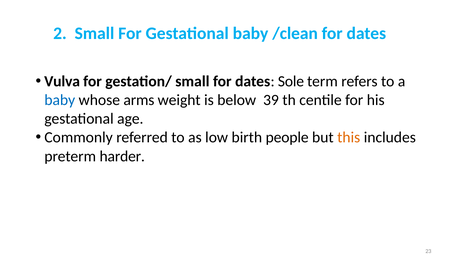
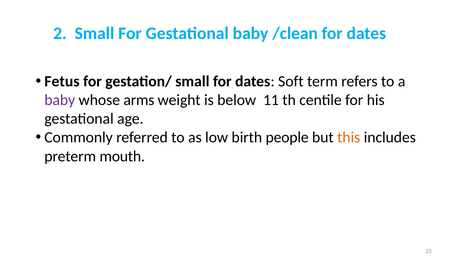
Vulva: Vulva -> Fetus
Sole: Sole -> Soft
baby at (60, 100) colour: blue -> purple
39: 39 -> 11
harder: harder -> mouth
